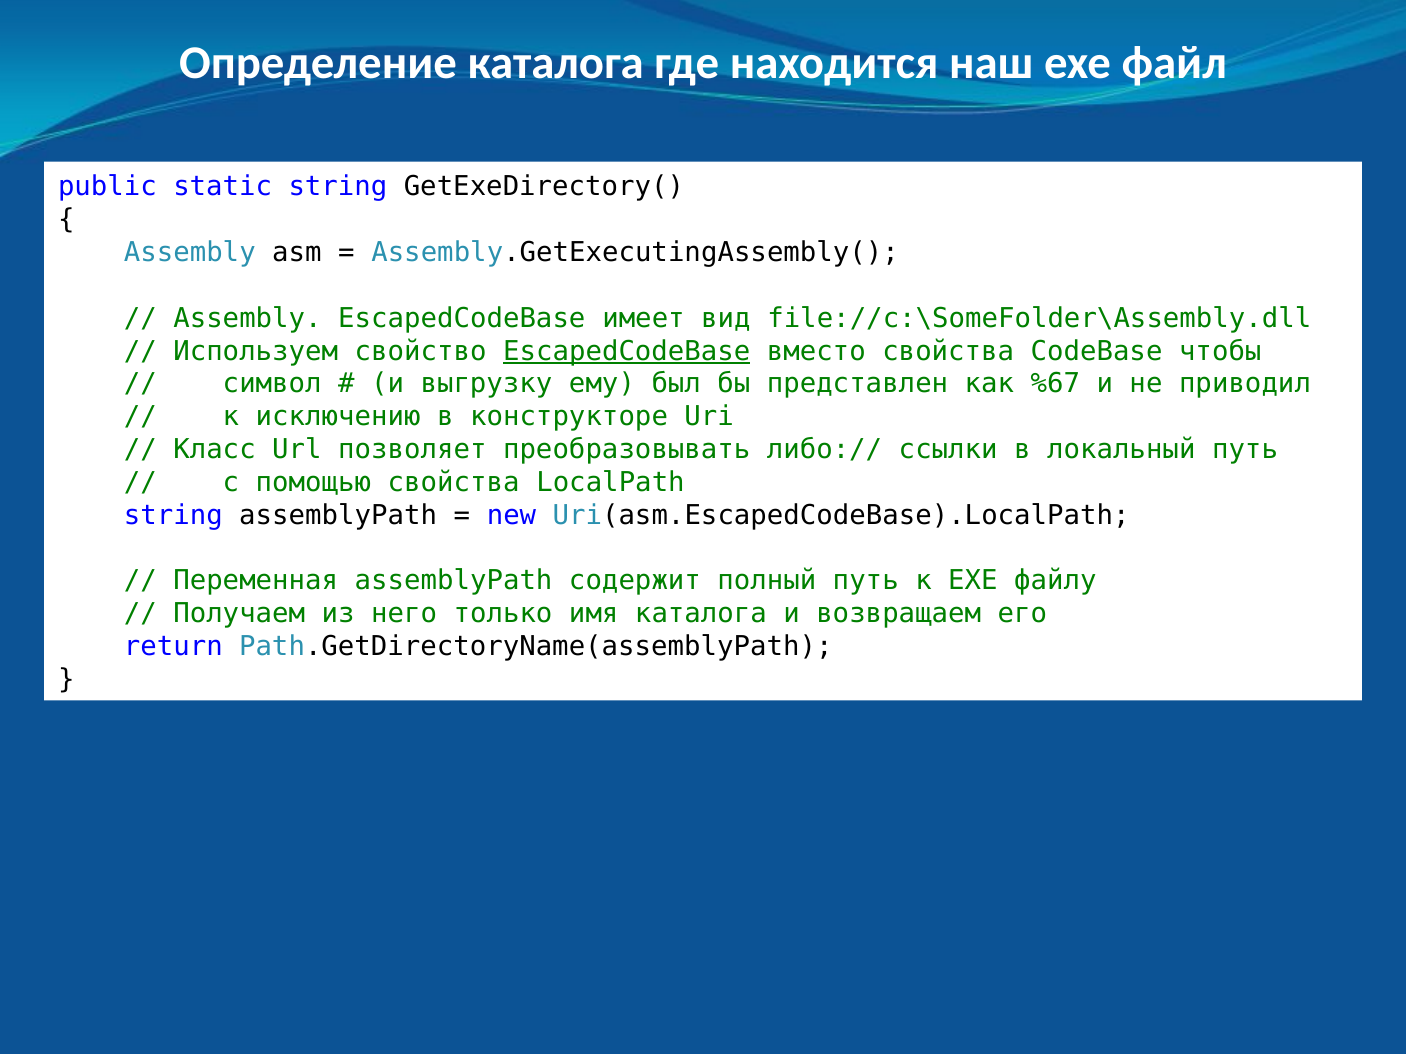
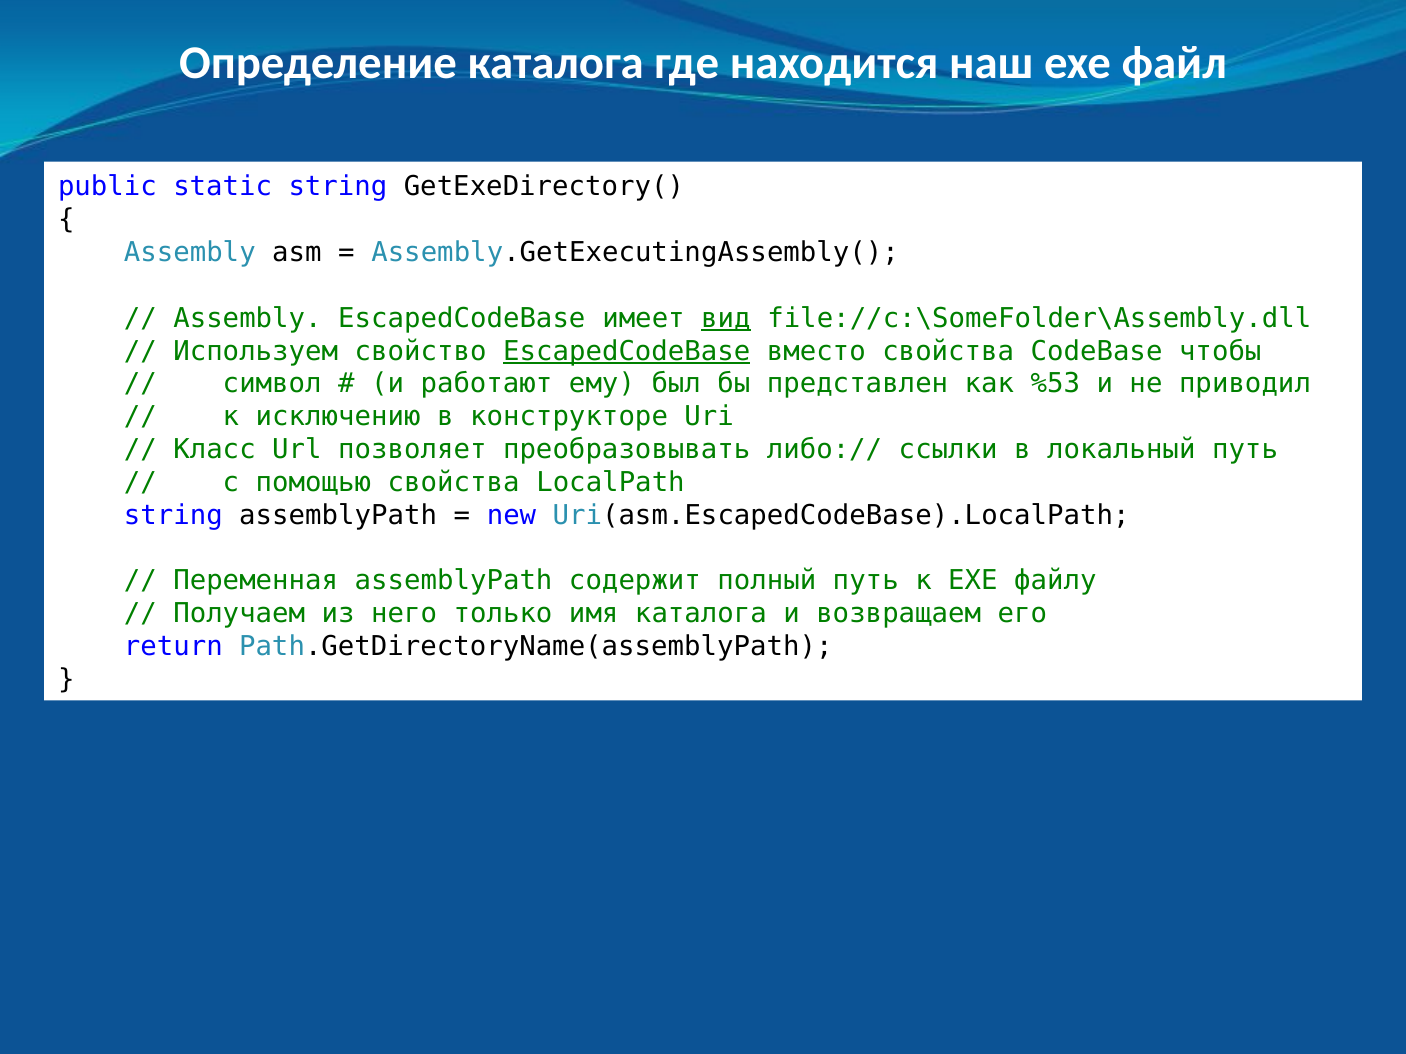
вид underline: none -> present
выгрузку: выгрузку -> работают
%67: %67 -> %53
